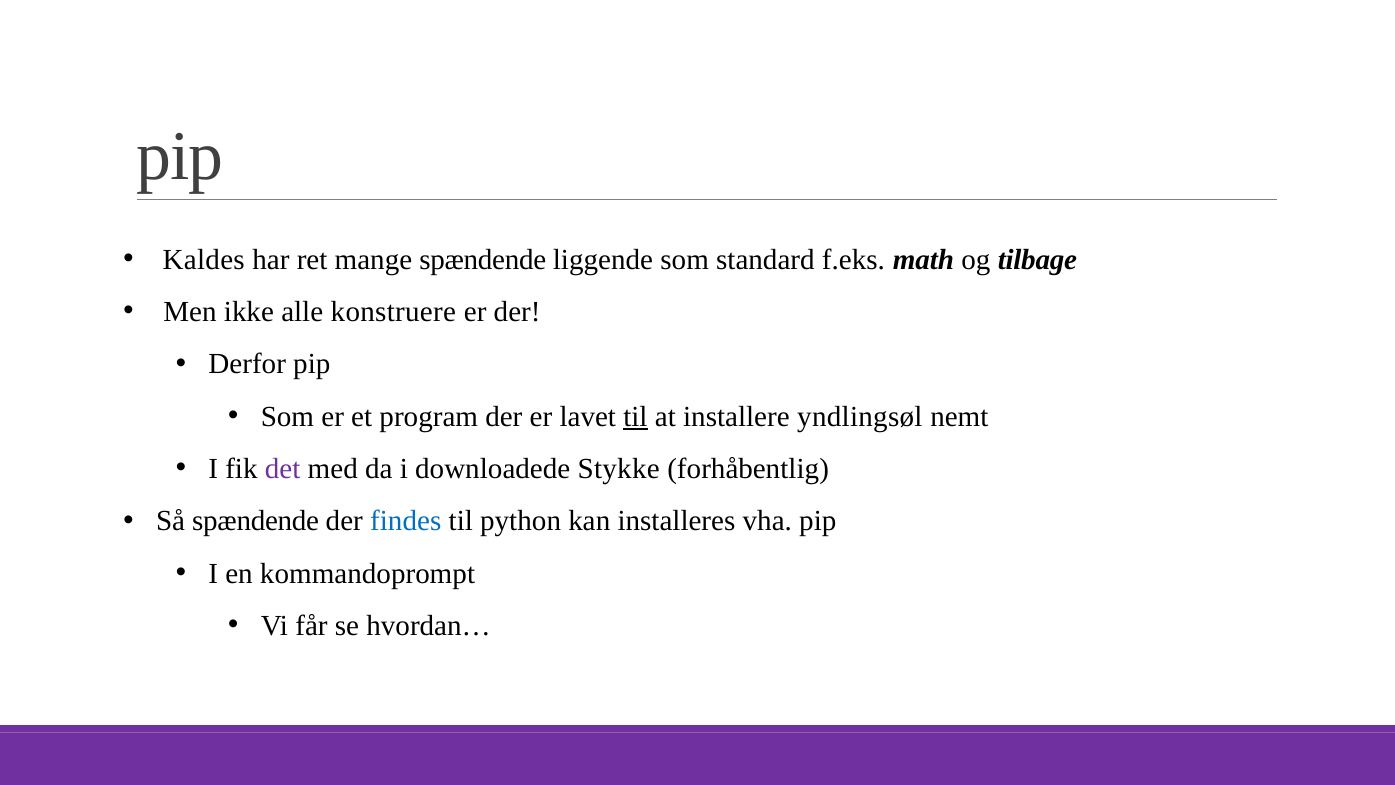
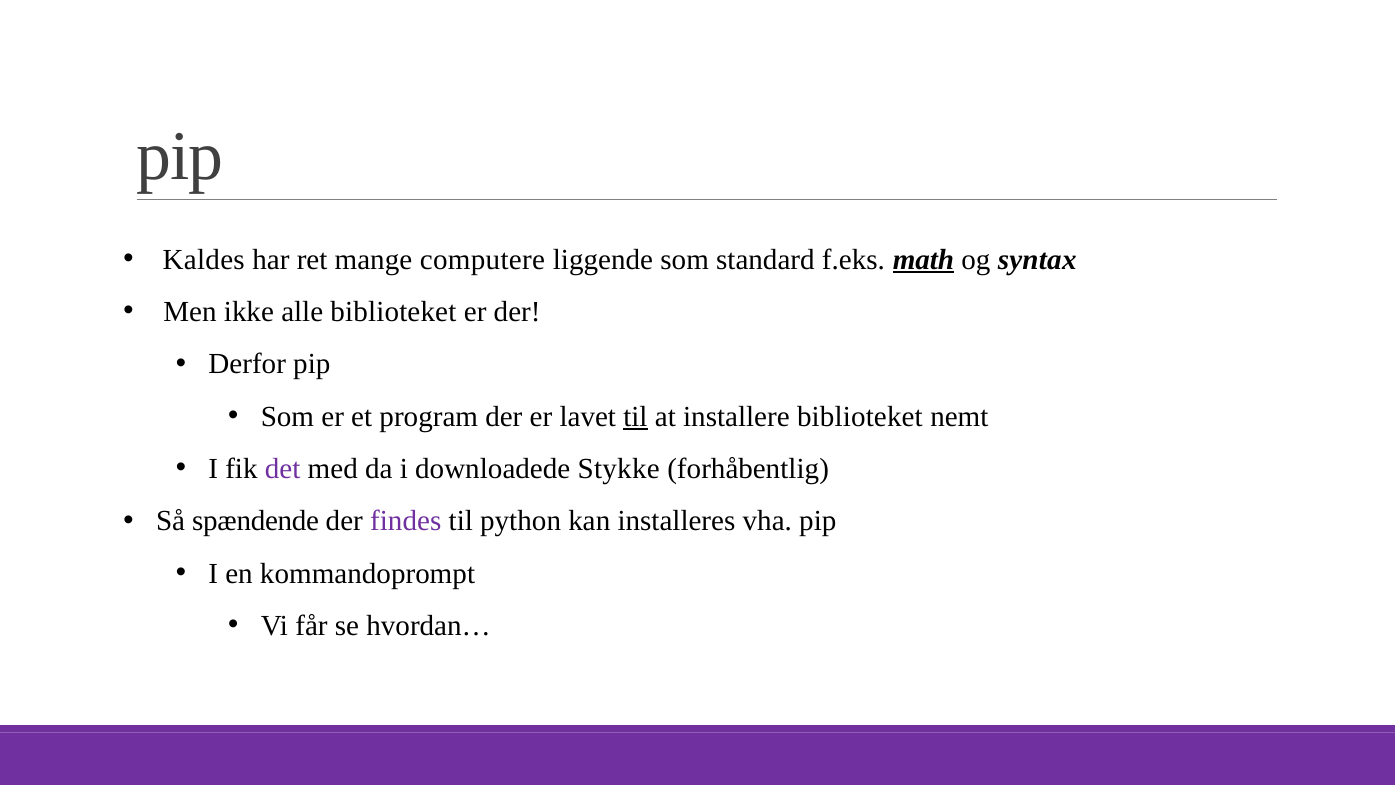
mange spændende: spændende -> computere
math underline: none -> present
tilbage: tilbage -> syntax
alle konstruere: konstruere -> biblioteket
installere yndlingsøl: yndlingsøl -> biblioteket
findes colour: blue -> purple
